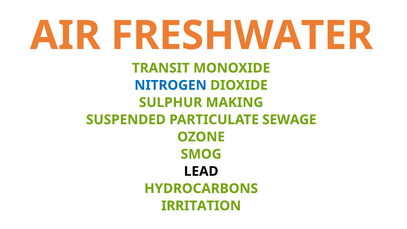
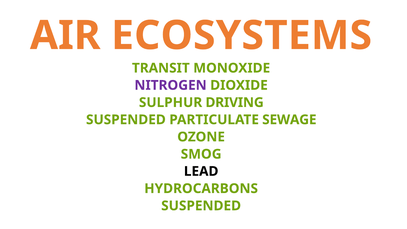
FRESHWATER: FRESHWATER -> ECOSYSTEMS
NITROGEN colour: blue -> purple
MAKING: MAKING -> DRIVING
IRRITATION at (201, 206): IRRITATION -> SUSPENDED
